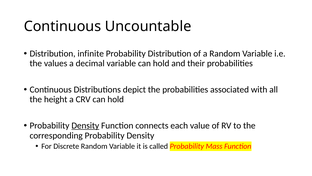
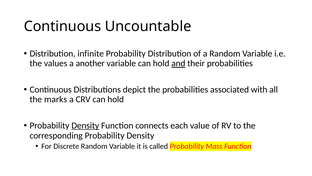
decimal: decimal -> another
and underline: none -> present
height: height -> marks
